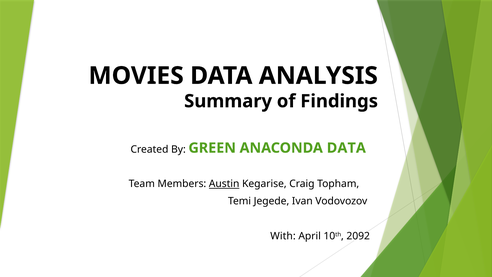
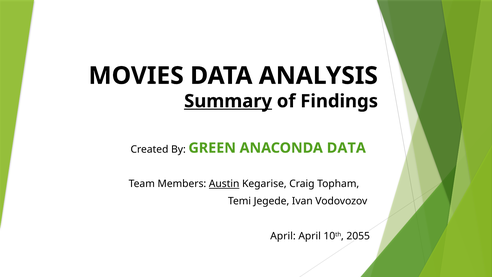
Summary underline: none -> present
With at (283, 236): With -> April
2092: 2092 -> 2055
